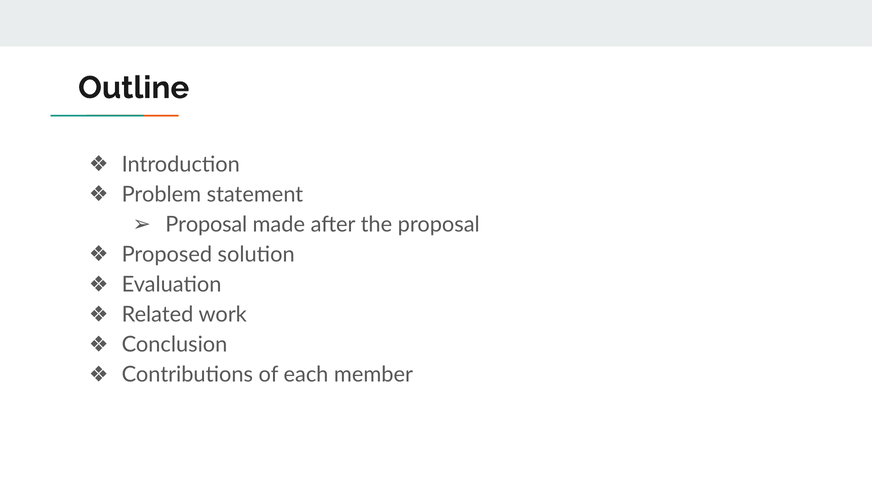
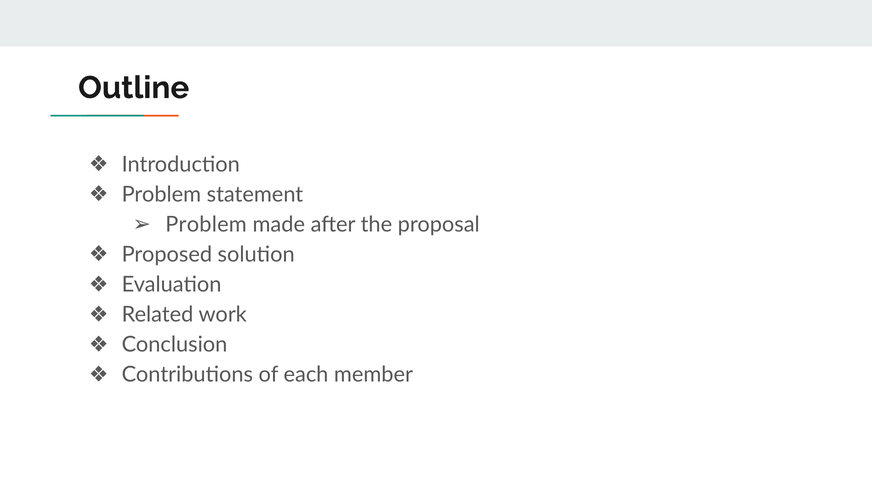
Proposal at (206, 225): Proposal -> Problem
